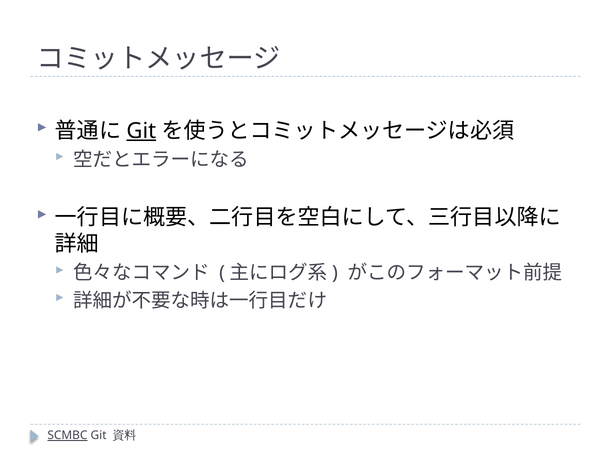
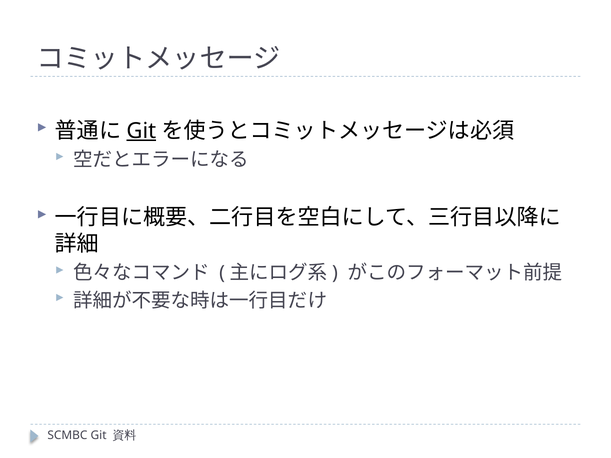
SCMBC underline: present -> none
